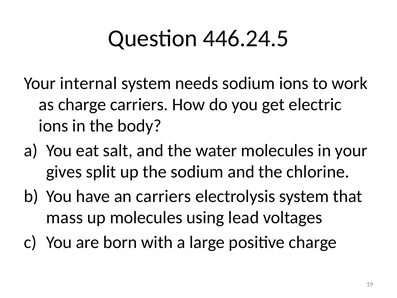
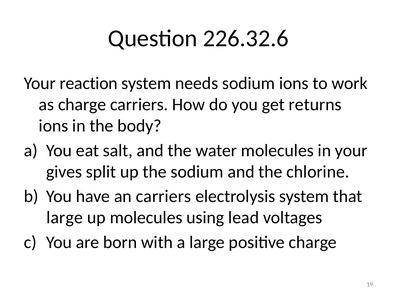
446.24.5: 446.24.5 -> 226.32.6
internal: internal -> reaction
electric: electric -> returns
mass at (65, 217): mass -> large
